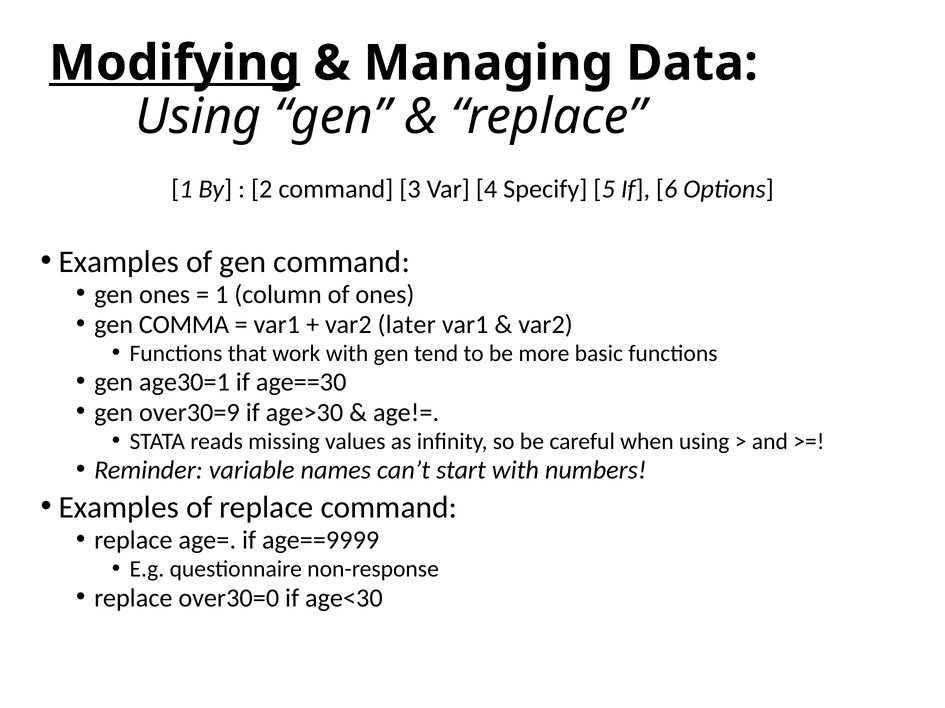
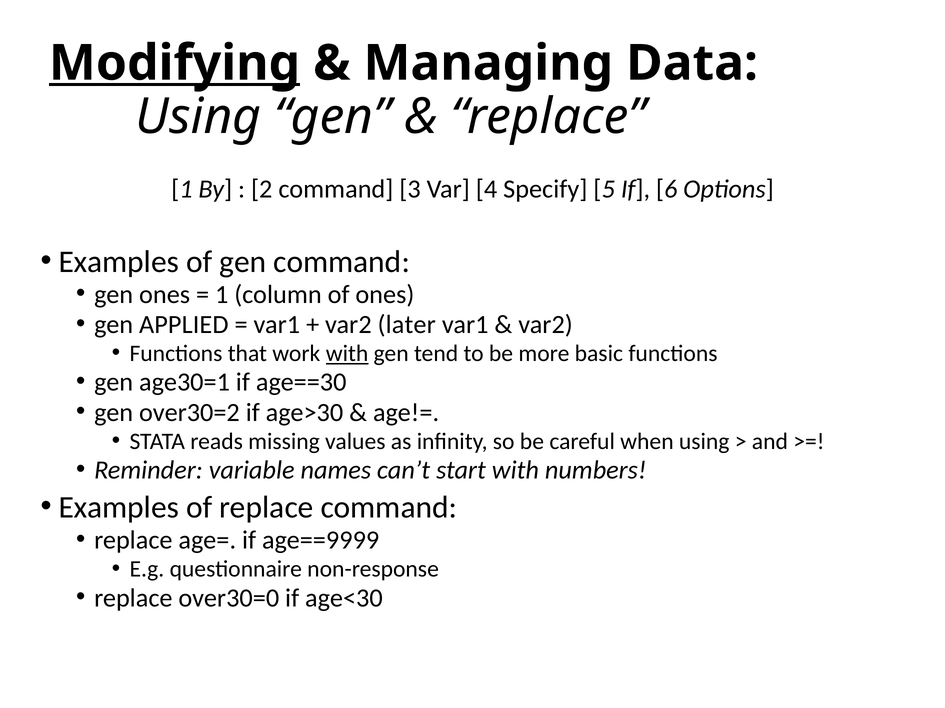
COMMA: COMMA -> APPLIED
with at (347, 354) underline: none -> present
over30=9: over30=9 -> over30=2
